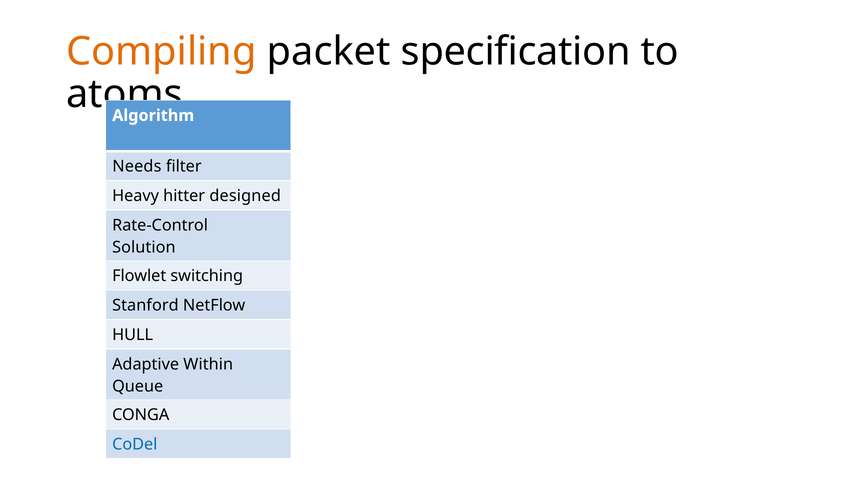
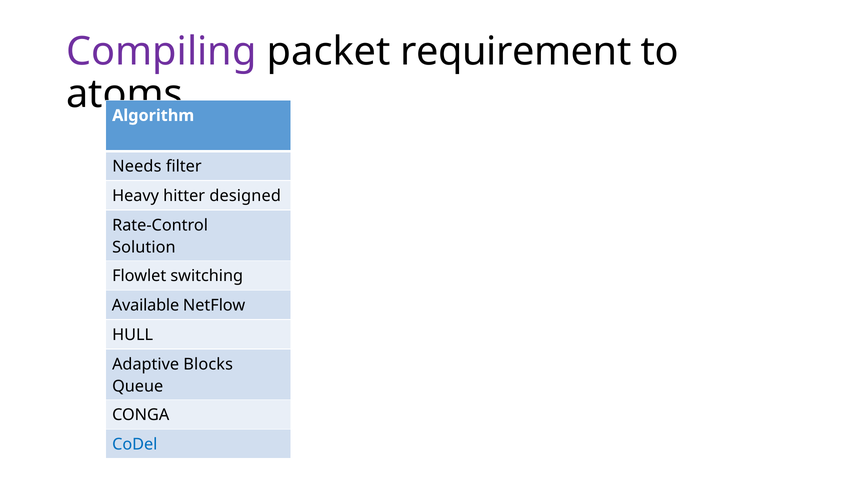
Compiling colour: orange -> purple
specification: specification -> requirement
Stanford: Stanford -> Available
Within: Within -> Blocks
